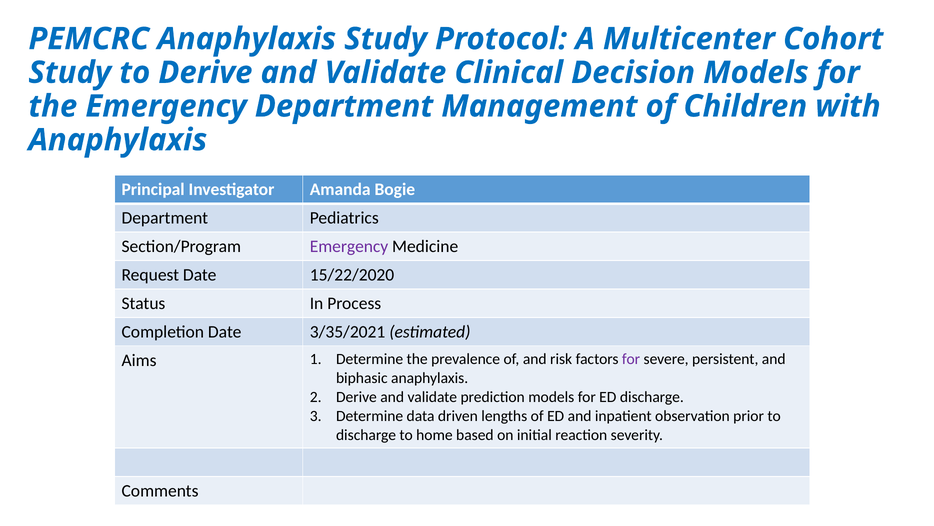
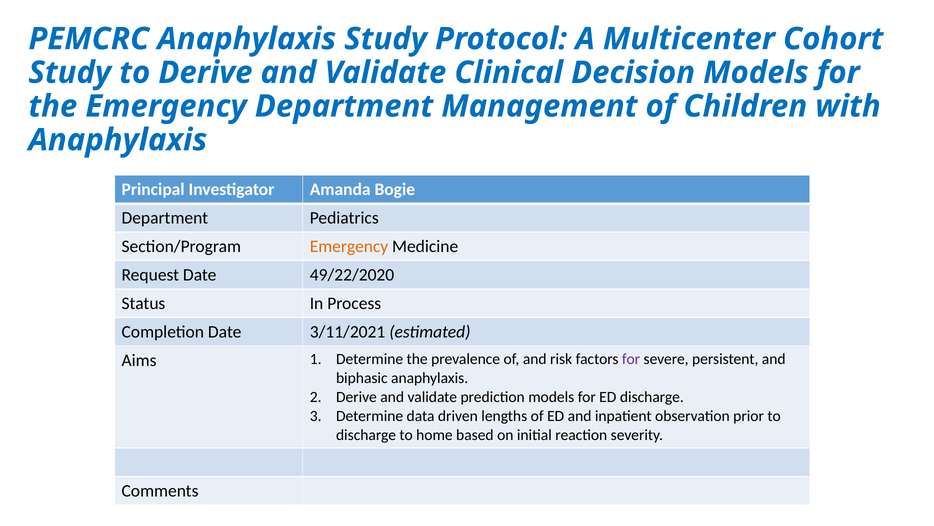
Emergency at (349, 246) colour: purple -> orange
15/22/2020: 15/22/2020 -> 49/22/2020
3/35/2021: 3/35/2021 -> 3/11/2021
